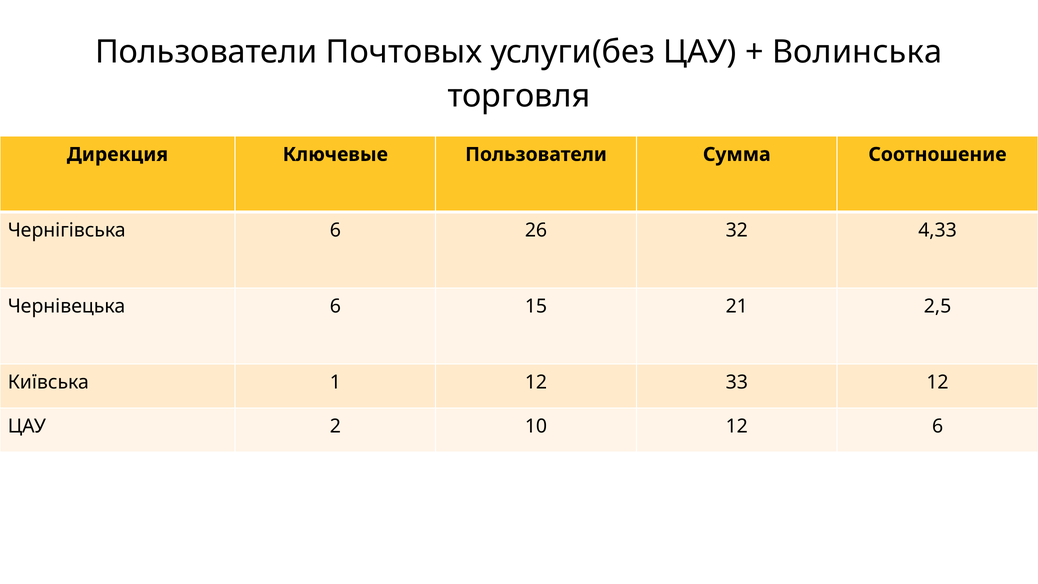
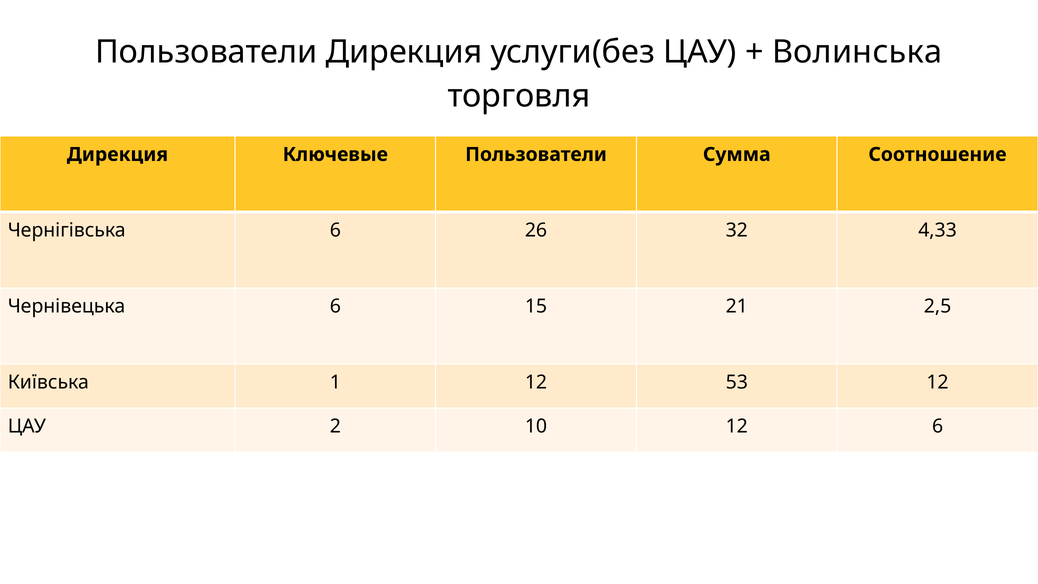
Пользователи Почтовых: Почтовых -> Дирекция
33: 33 -> 53
